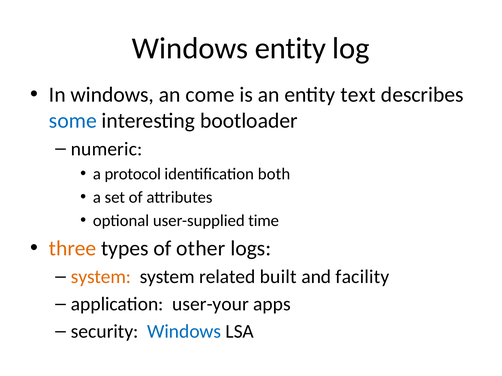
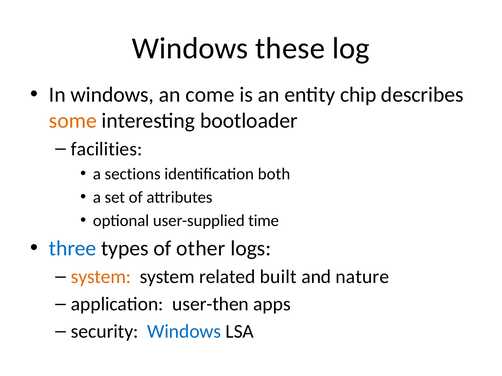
Windows entity: entity -> these
text: text -> chip
some colour: blue -> orange
numeric: numeric -> facilities
protocol: protocol -> sections
three colour: orange -> blue
facility: facility -> nature
user-your: user-your -> user-then
